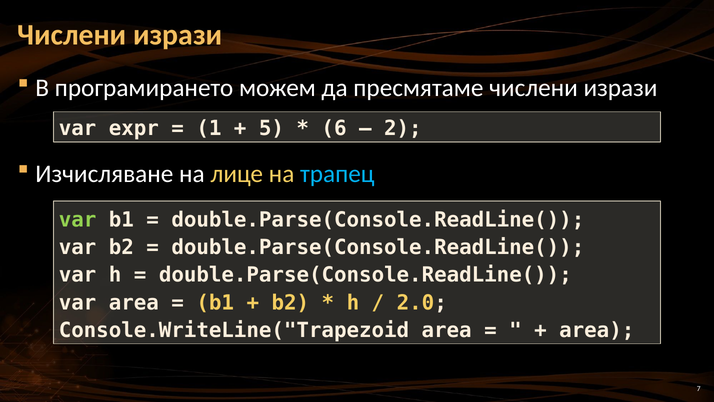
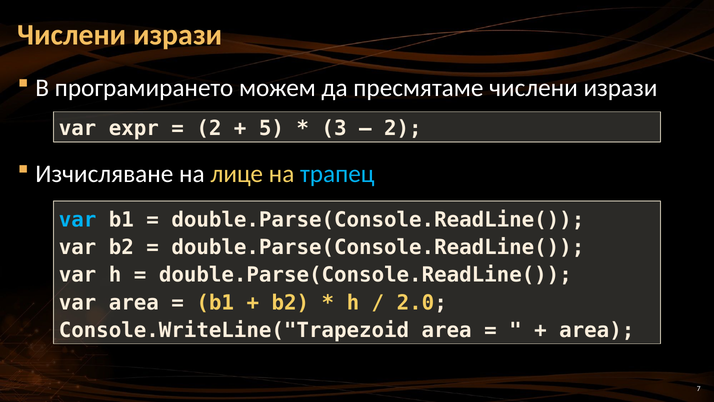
1 at (209, 128): 1 -> 2
6: 6 -> 3
var at (78, 220) colour: light green -> light blue
